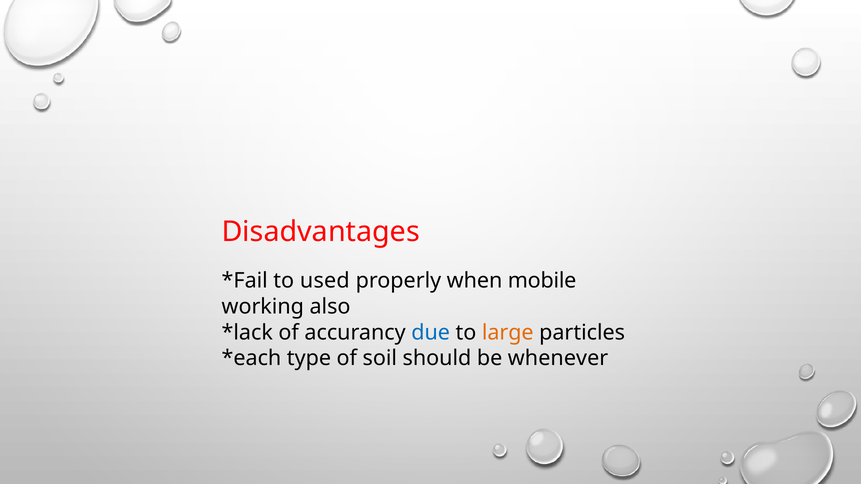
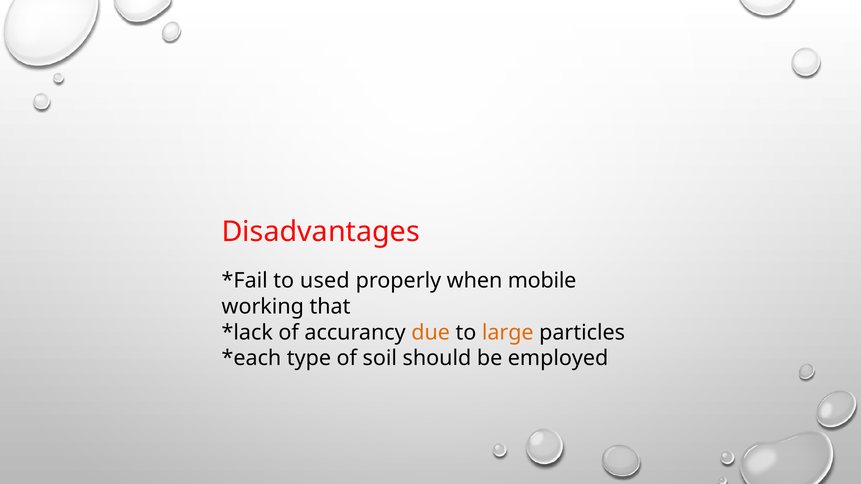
also: also -> that
due colour: blue -> orange
whenever: whenever -> employed
